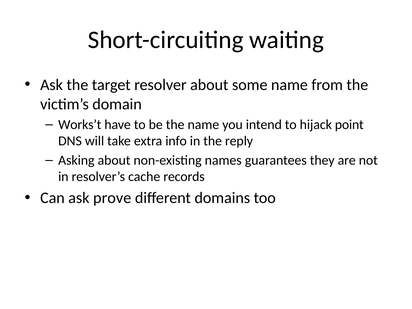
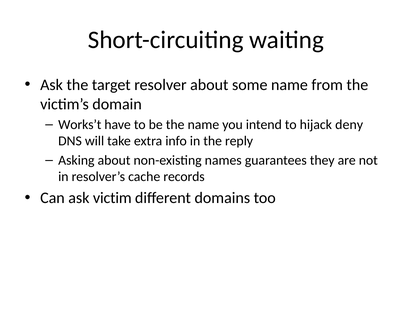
point: point -> deny
prove: prove -> victim
